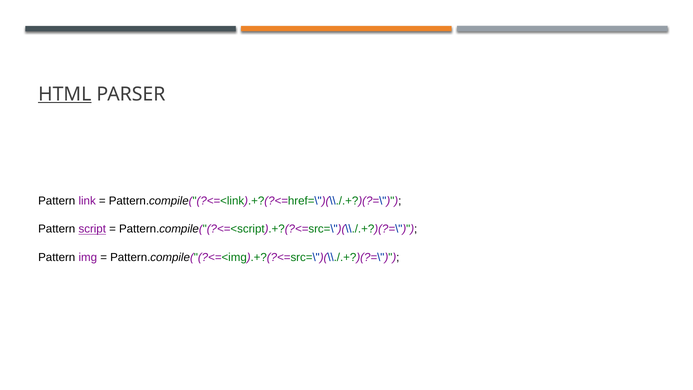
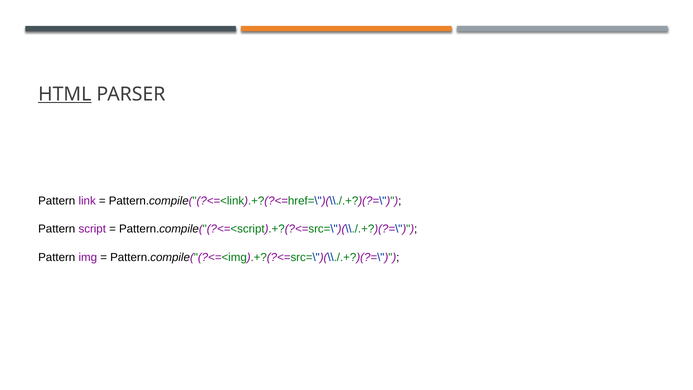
script underline: present -> none
